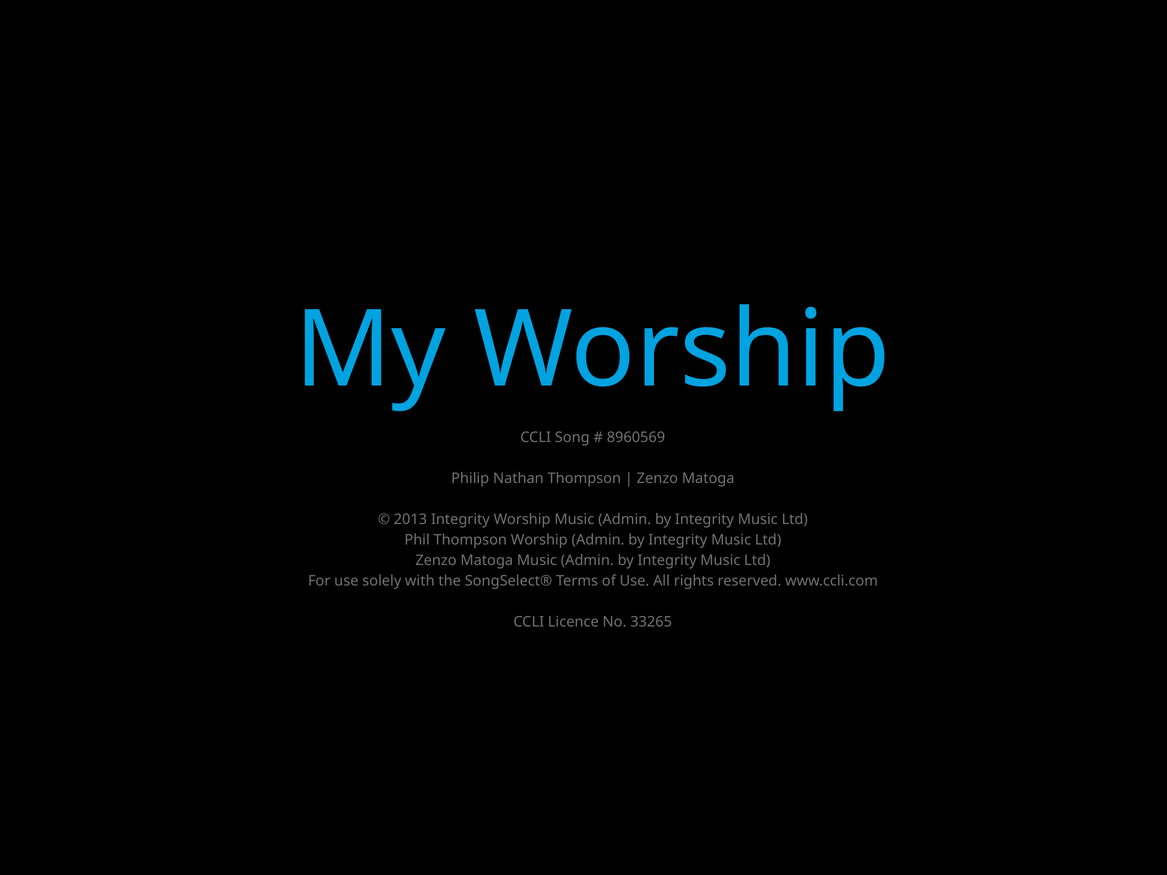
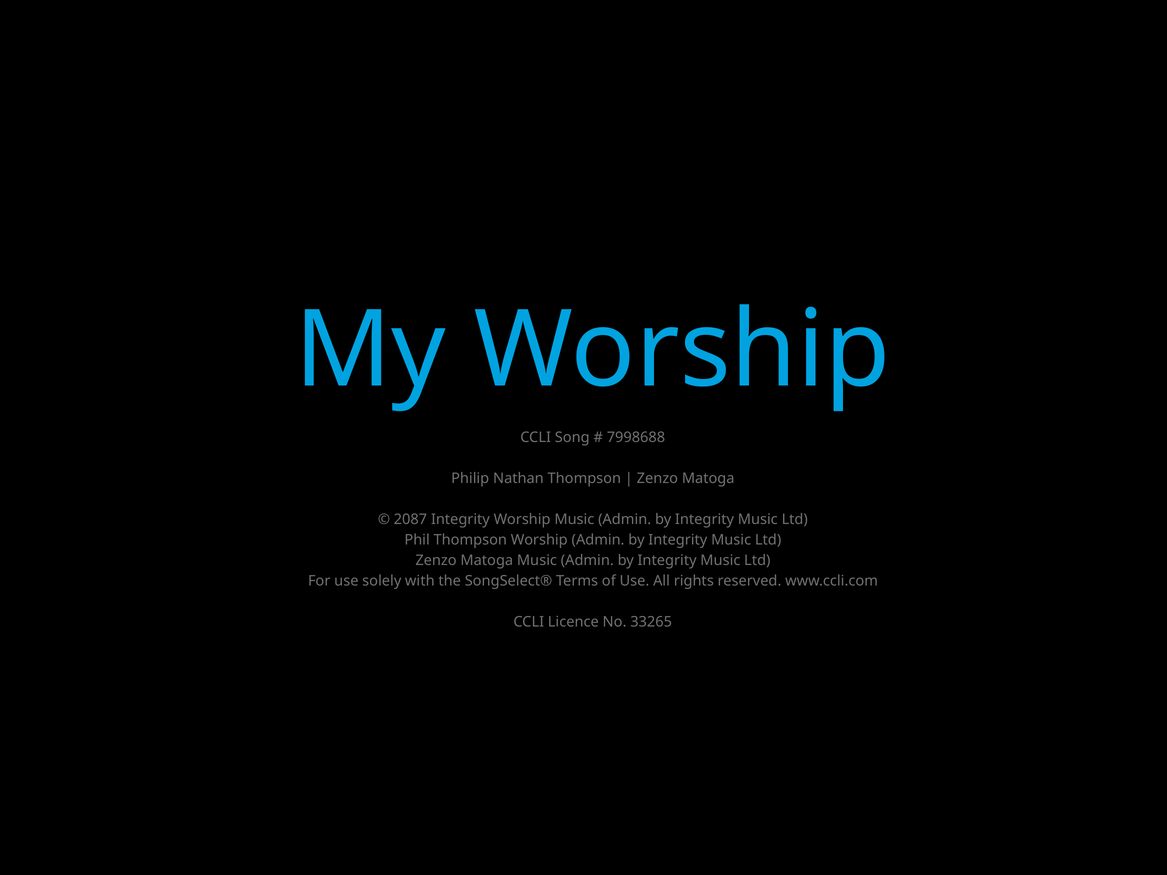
8960569: 8960569 -> 7998688
2013: 2013 -> 2087
